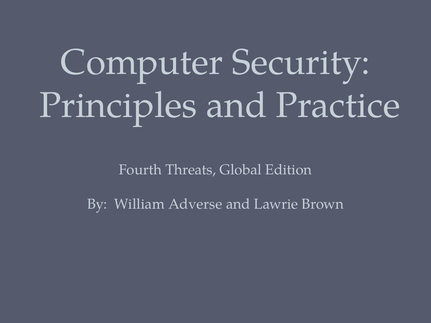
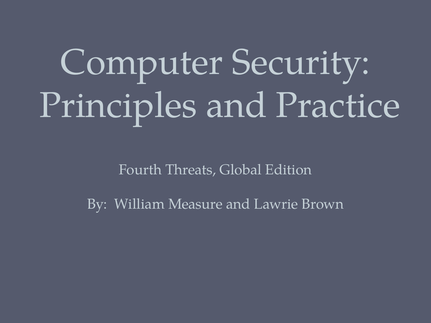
Adverse: Adverse -> Measure
